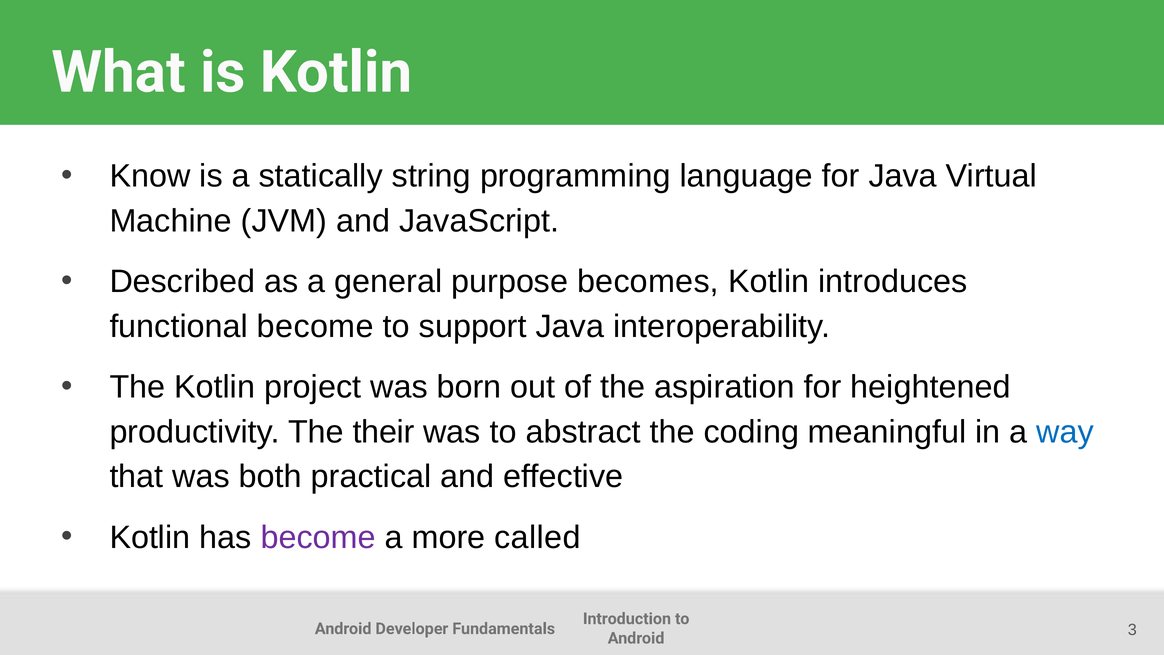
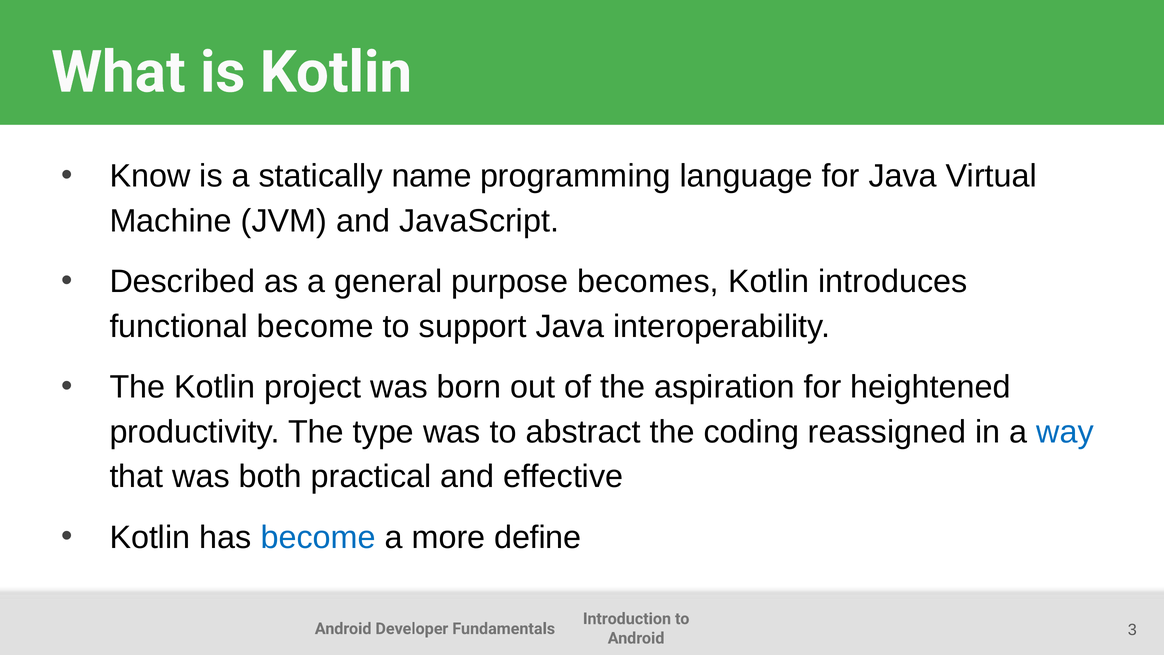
string: string -> name
their: their -> type
meaningful: meaningful -> reassigned
become at (318, 537) colour: purple -> blue
called: called -> define
